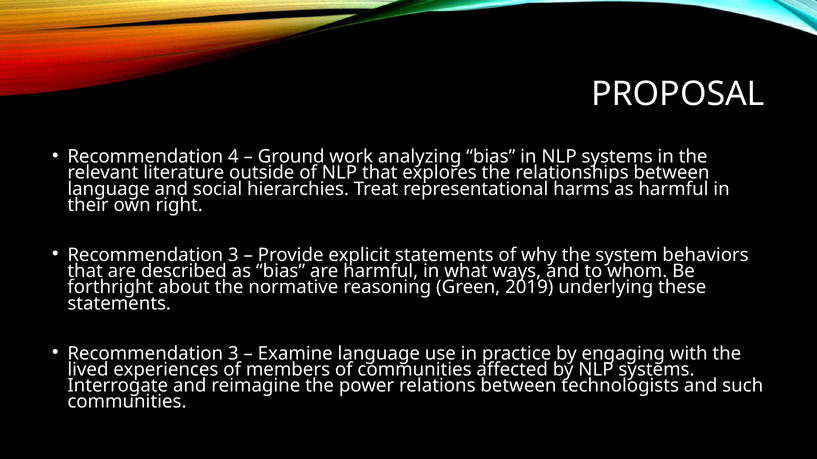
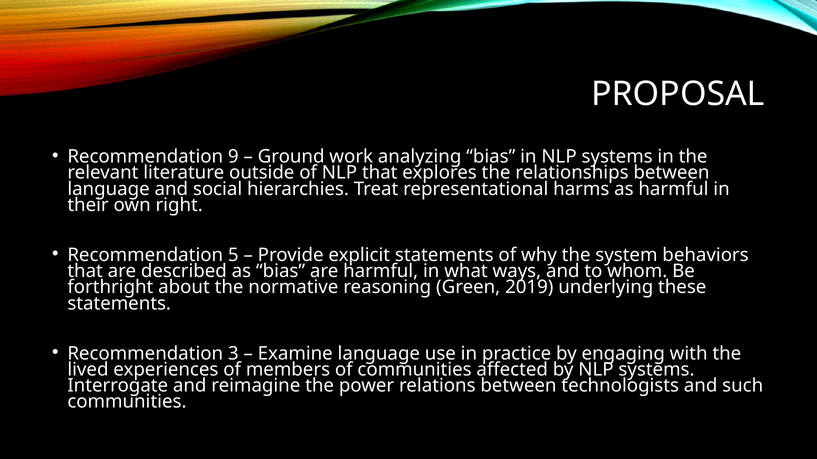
4: 4 -> 9
3 at (233, 255): 3 -> 5
